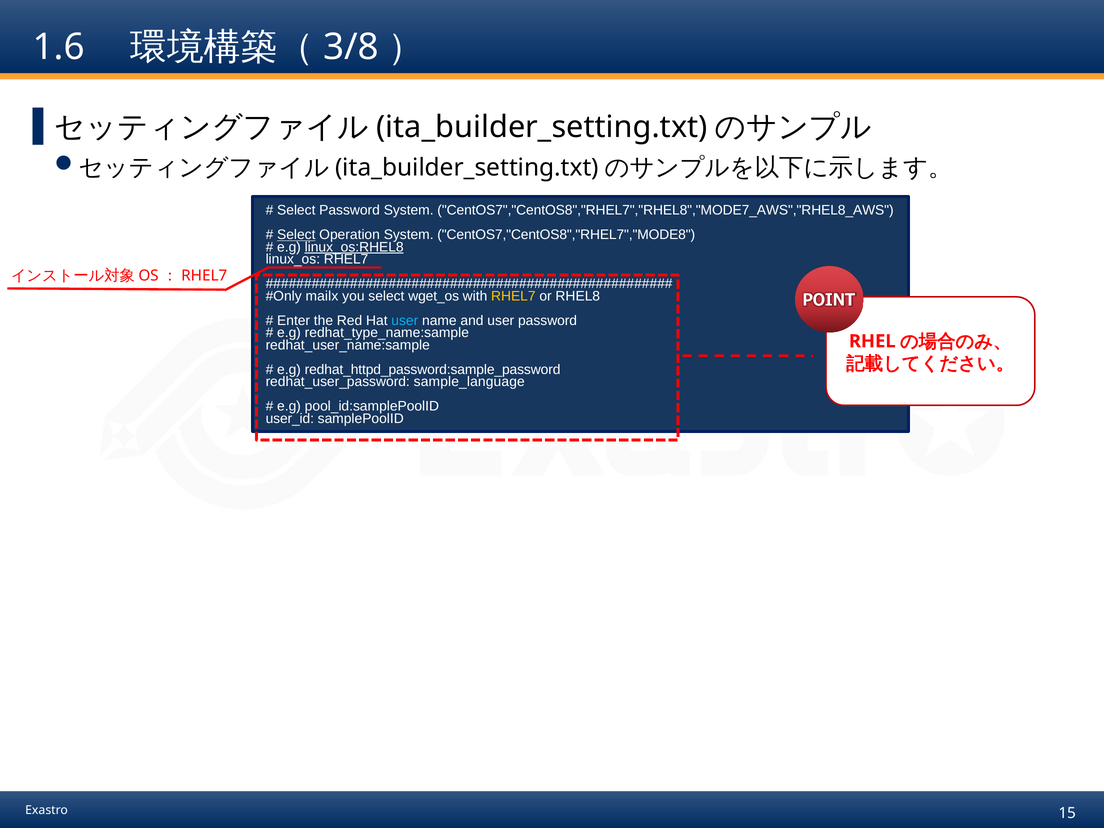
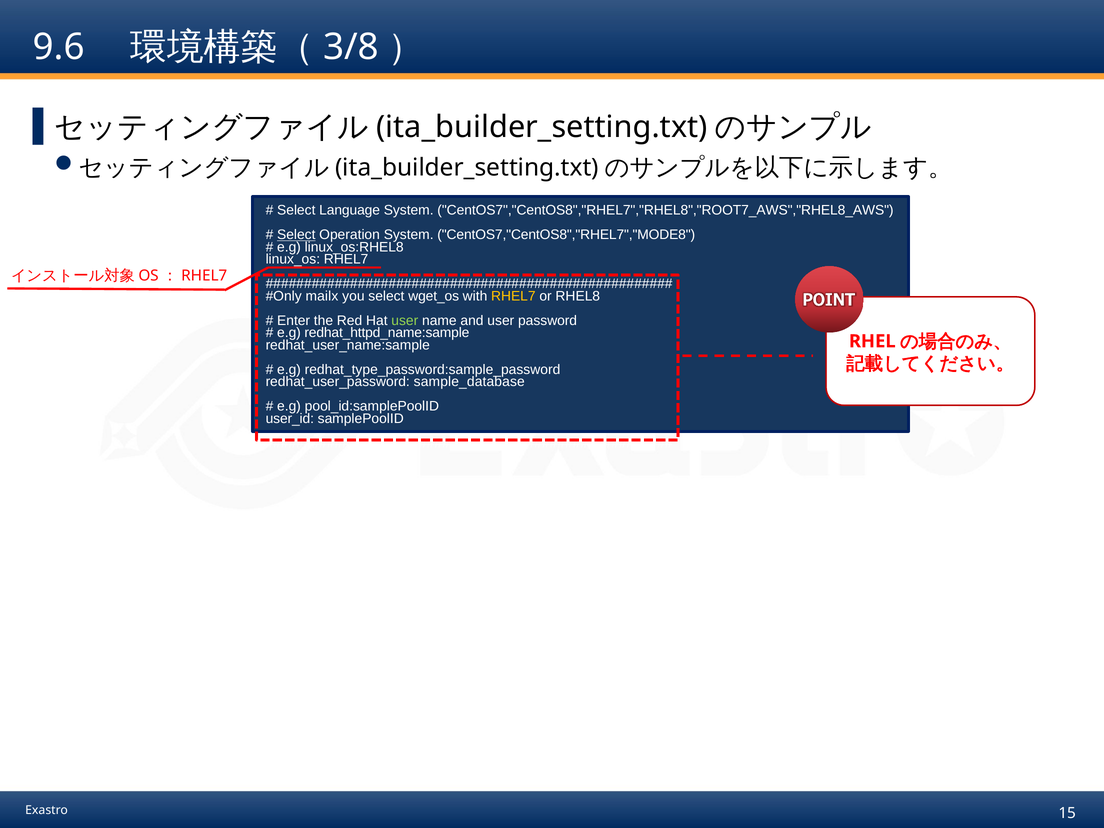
1.6: 1.6 -> 9.6
Select Password: Password -> Language
CentOS7","CentOS8","RHEL7","RHEL8","MODE7_AWS","RHEL8_AWS: CentOS7","CentOS8","RHEL7","RHEL8","MODE7_AWS","RHEL8_AWS -> CentOS7","CentOS8","RHEL7","RHEL8","ROOT7_AWS","RHEL8_AWS
linux_os:RHEL8 underline: present -> none
user at (405, 321) colour: light blue -> light green
redhat_type_name:sample: redhat_type_name:sample -> redhat_httpd_name:sample
redhat_httpd_password:sample_password: redhat_httpd_password:sample_password -> redhat_type_password:sample_password
sample_language: sample_language -> sample_database
